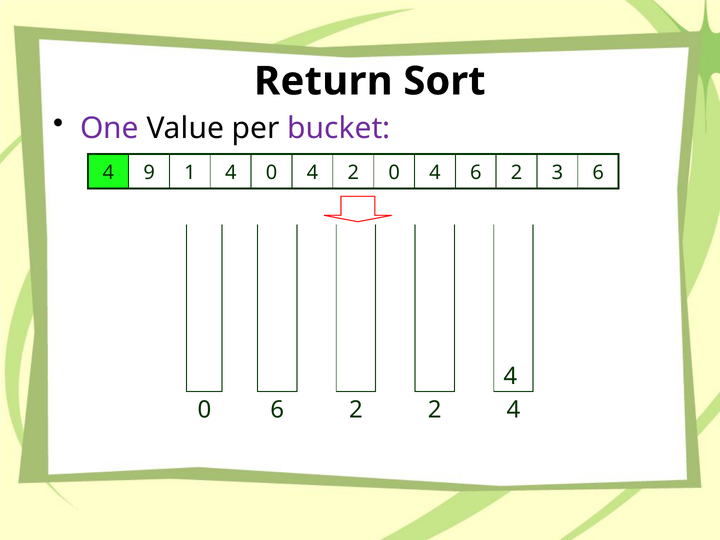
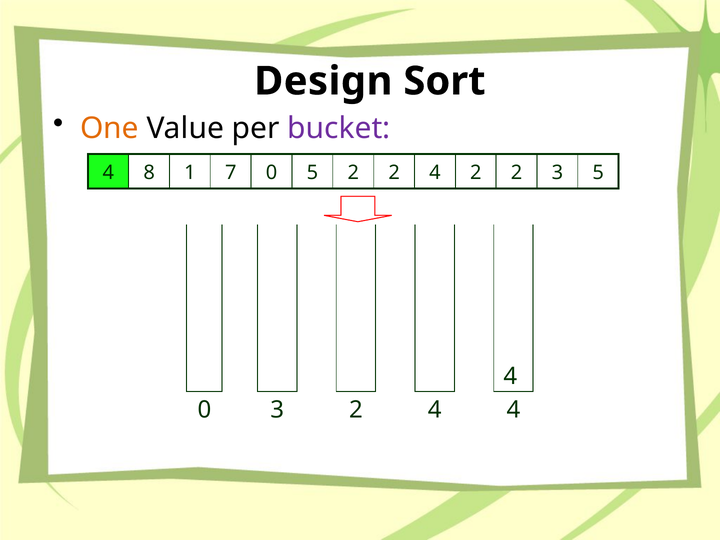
Return: Return -> Design
One colour: purple -> orange
9: 9 -> 8
1 4: 4 -> 7
4 at (312, 173): 4 -> 5
0 at (394, 173): 0 -> 2
4 6: 6 -> 2
3 6: 6 -> 5
0 6: 6 -> 3
2 at (435, 410): 2 -> 4
